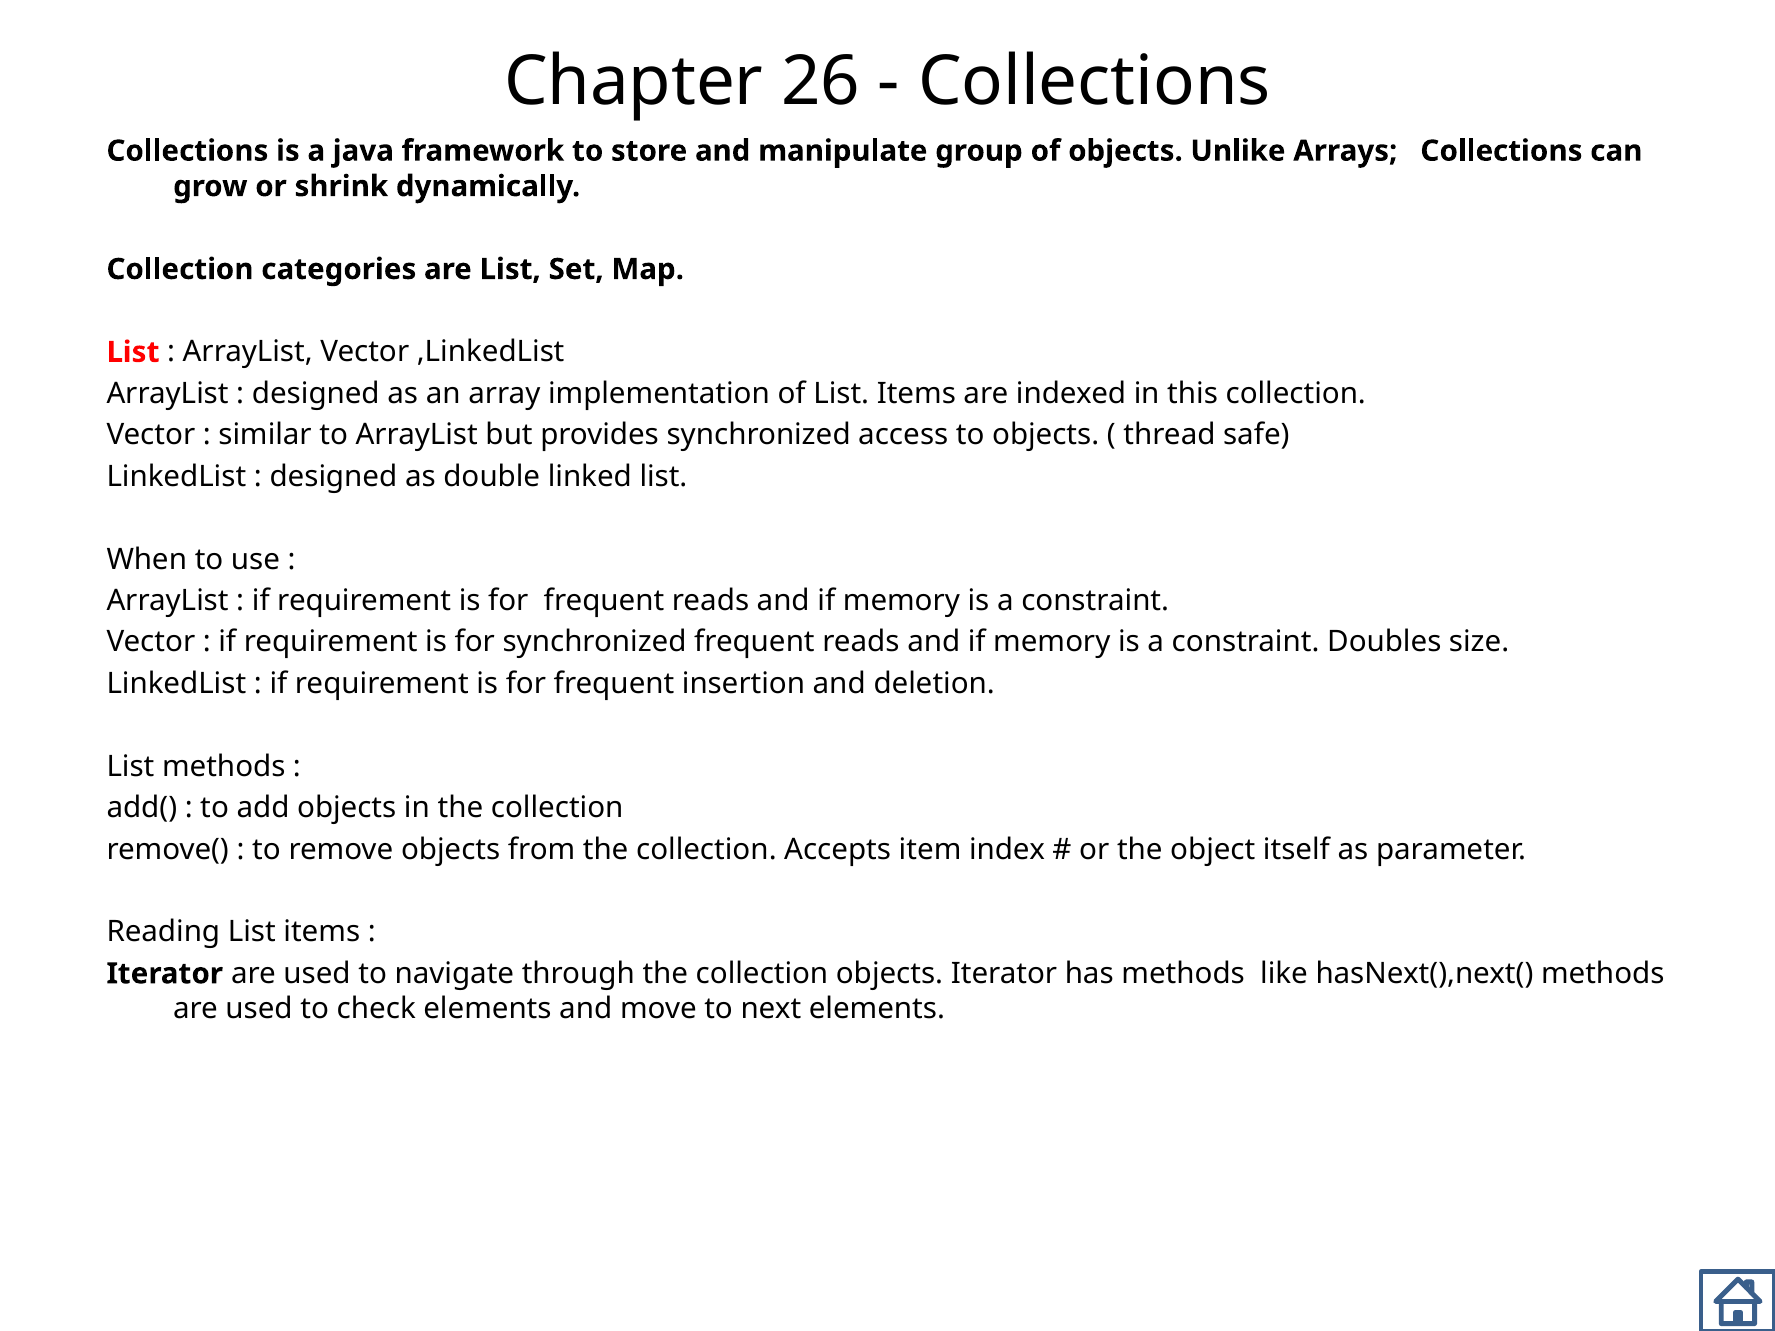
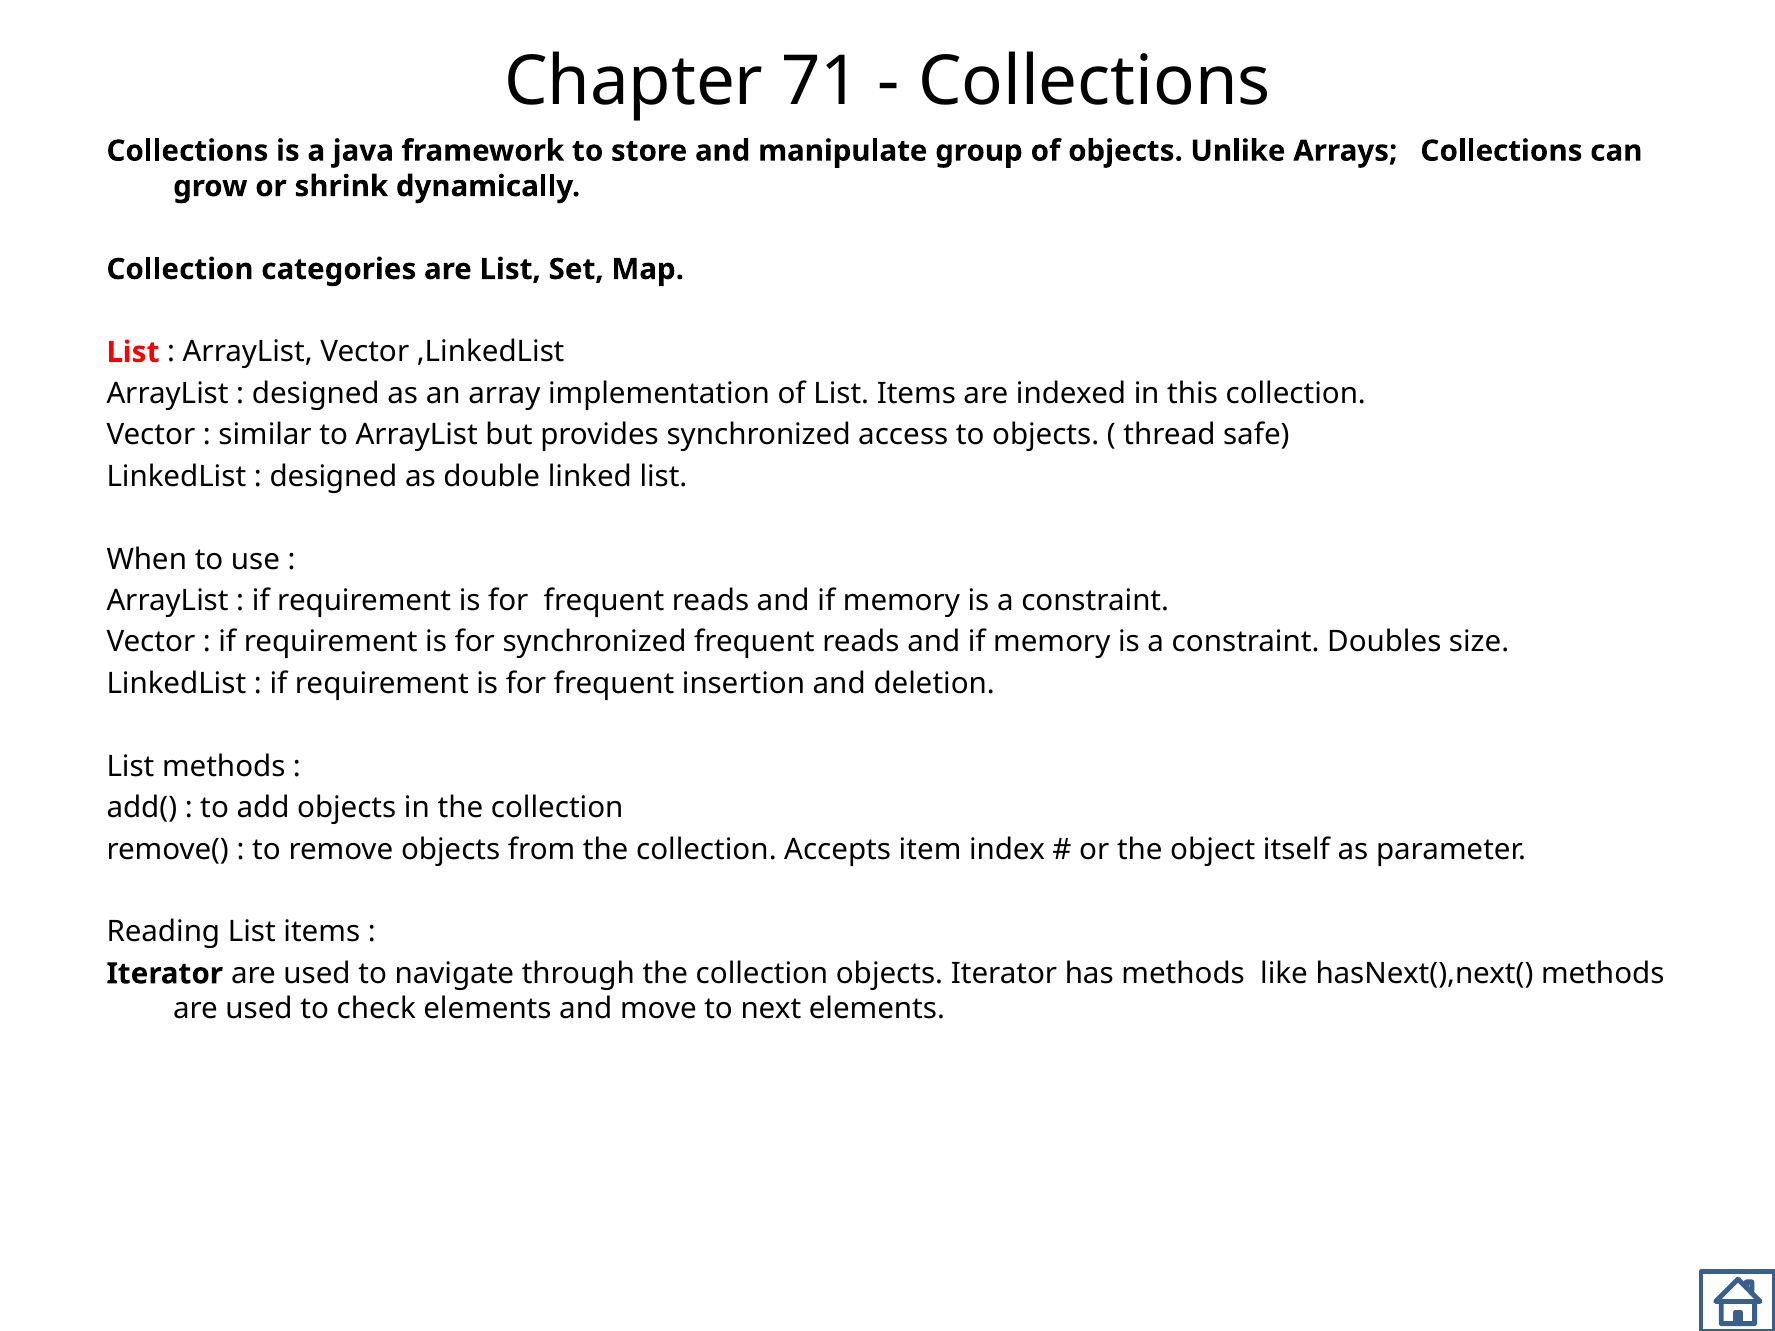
26: 26 -> 71
